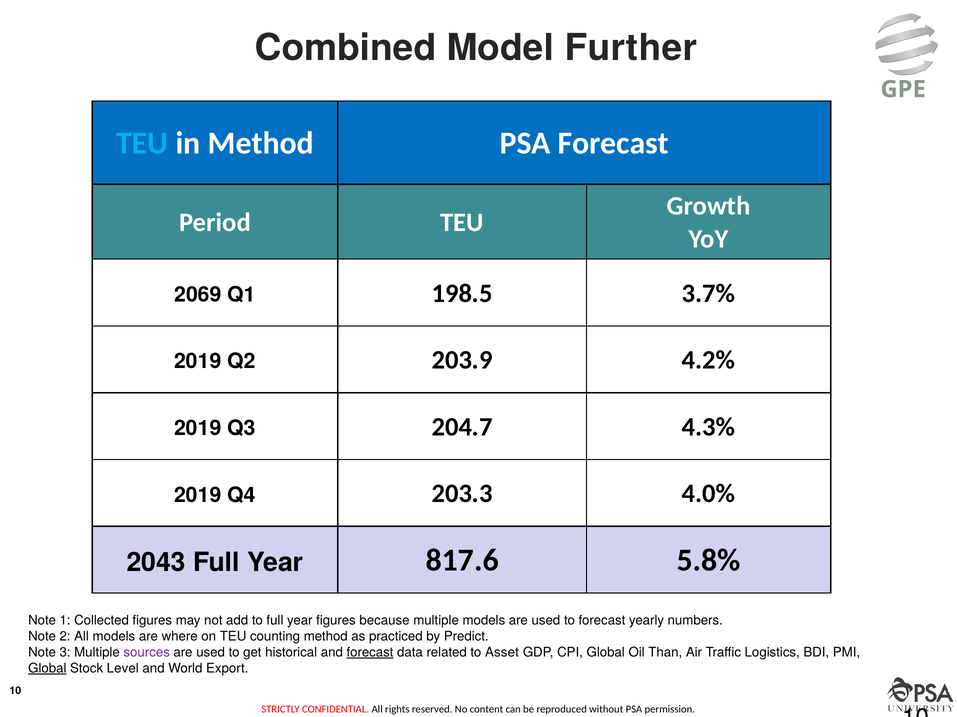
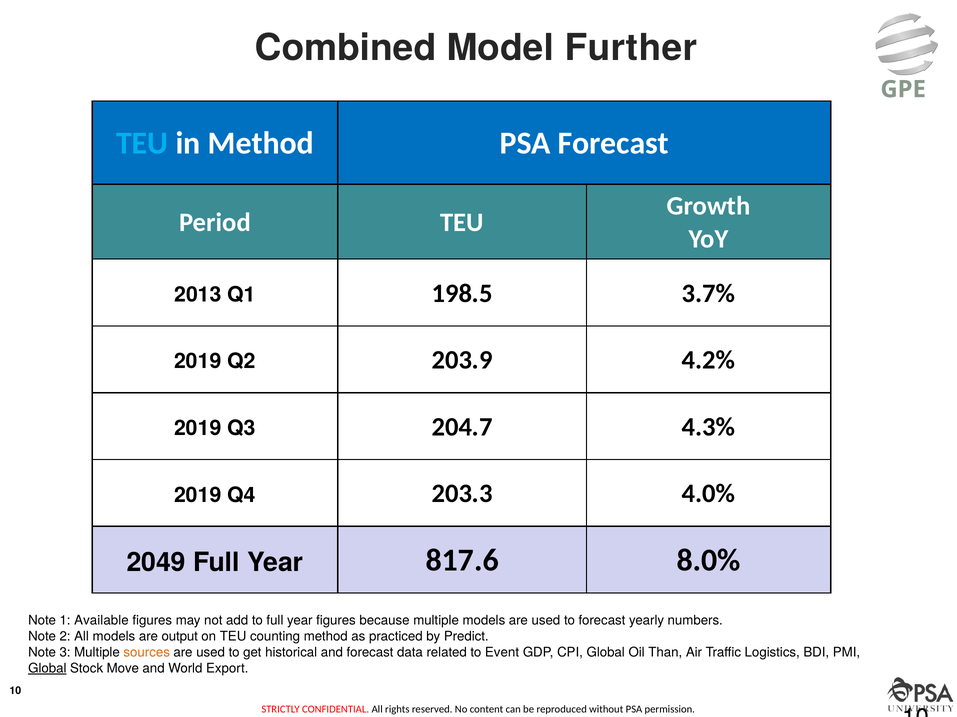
2069: 2069 -> 2013
2043: 2043 -> 2049
5.8%: 5.8% -> 8.0%
Collected: Collected -> Available
where: where -> output
sources colour: purple -> orange
forecast at (370, 653) underline: present -> none
Asset: Asset -> Event
Level: Level -> Move
